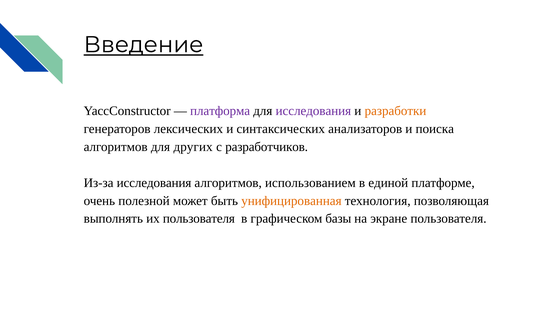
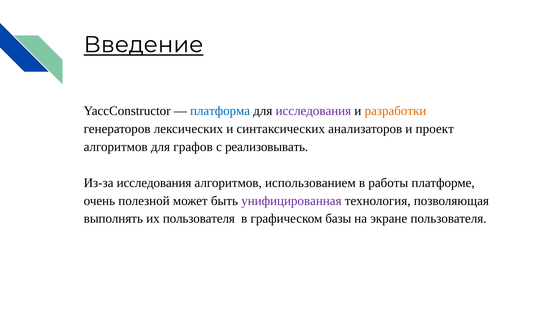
платформа colour: purple -> blue
поиска: поиска -> проект
других: других -> графов
разработчиков: разработчиков -> реализовывать
единой: единой -> работы
унифицированная colour: orange -> purple
